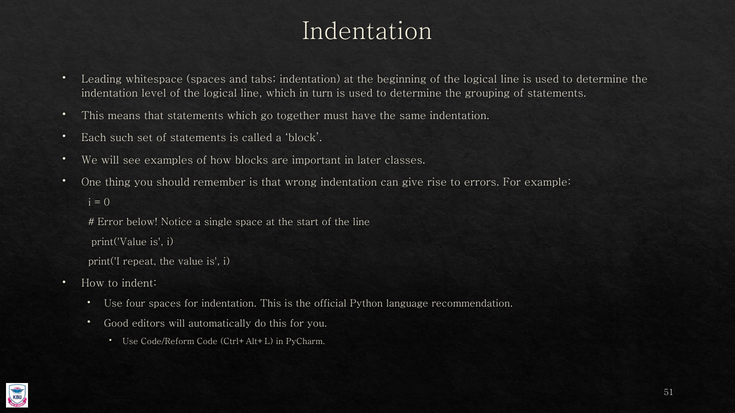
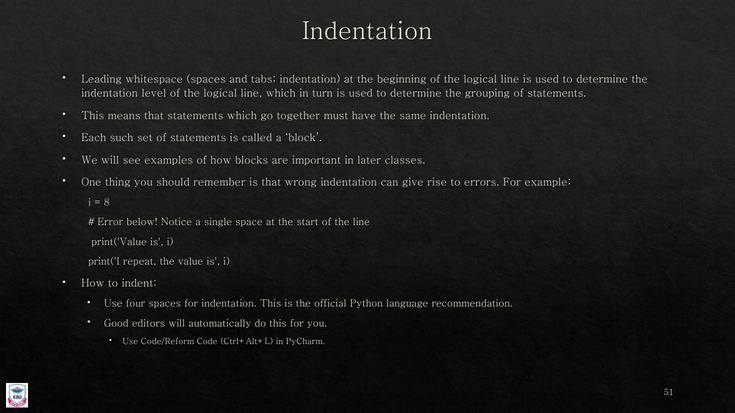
0: 0 -> 8
